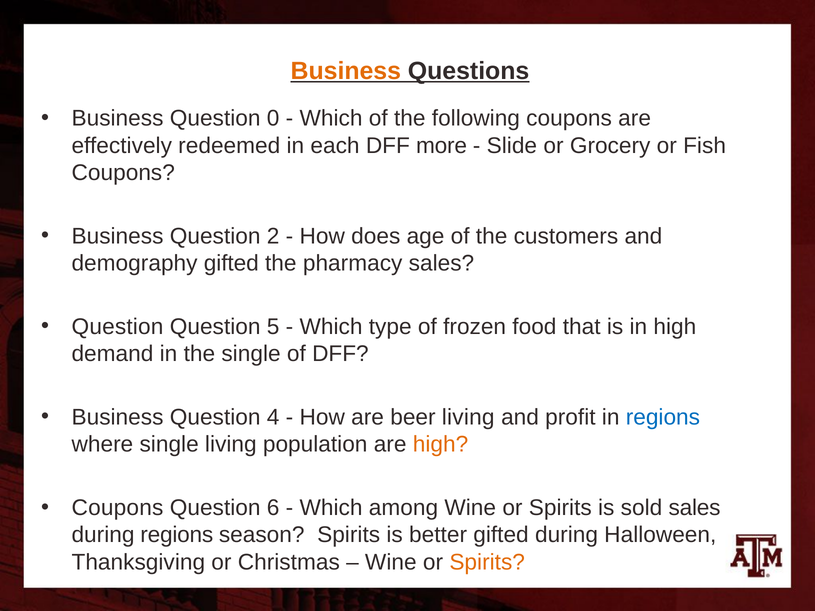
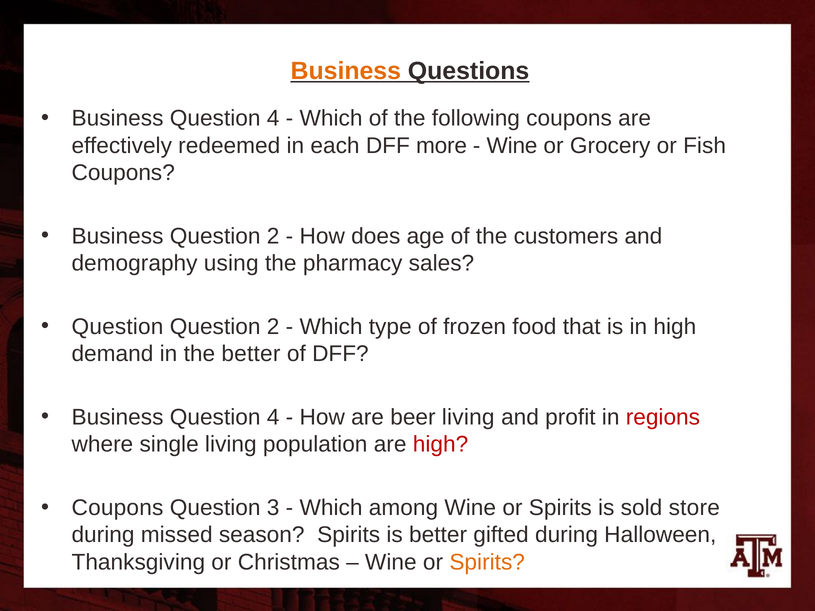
0 at (273, 119): 0 -> 4
Slide at (512, 146): Slide -> Wine
demography gifted: gifted -> using
5 at (273, 327): 5 -> 2
the single: single -> better
regions at (663, 417) colour: blue -> red
high at (441, 445) colour: orange -> red
6: 6 -> 3
sold sales: sales -> store
during regions: regions -> missed
